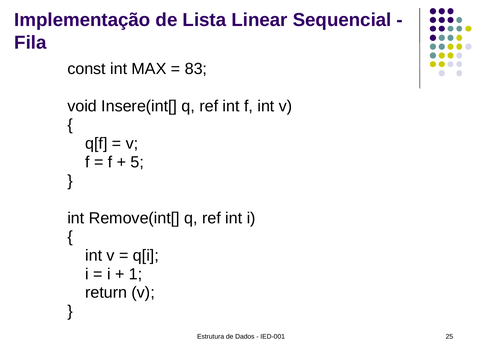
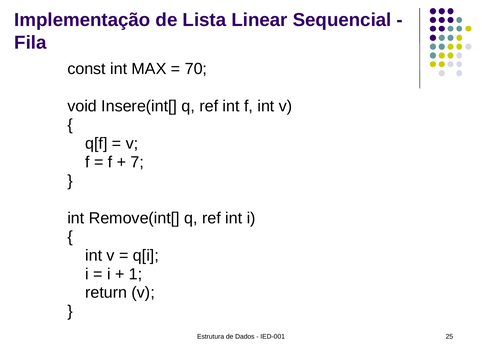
83: 83 -> 70
5: 5 -> 7
